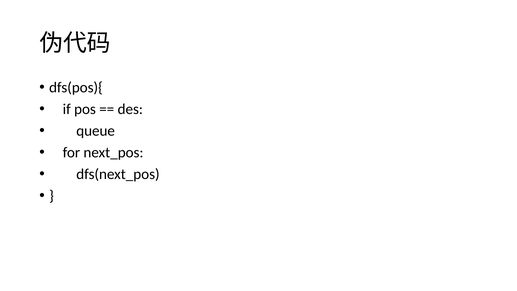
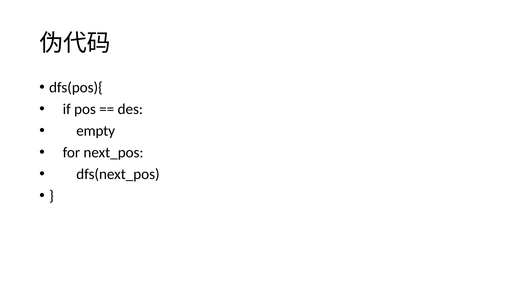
queue: queue -> empty
